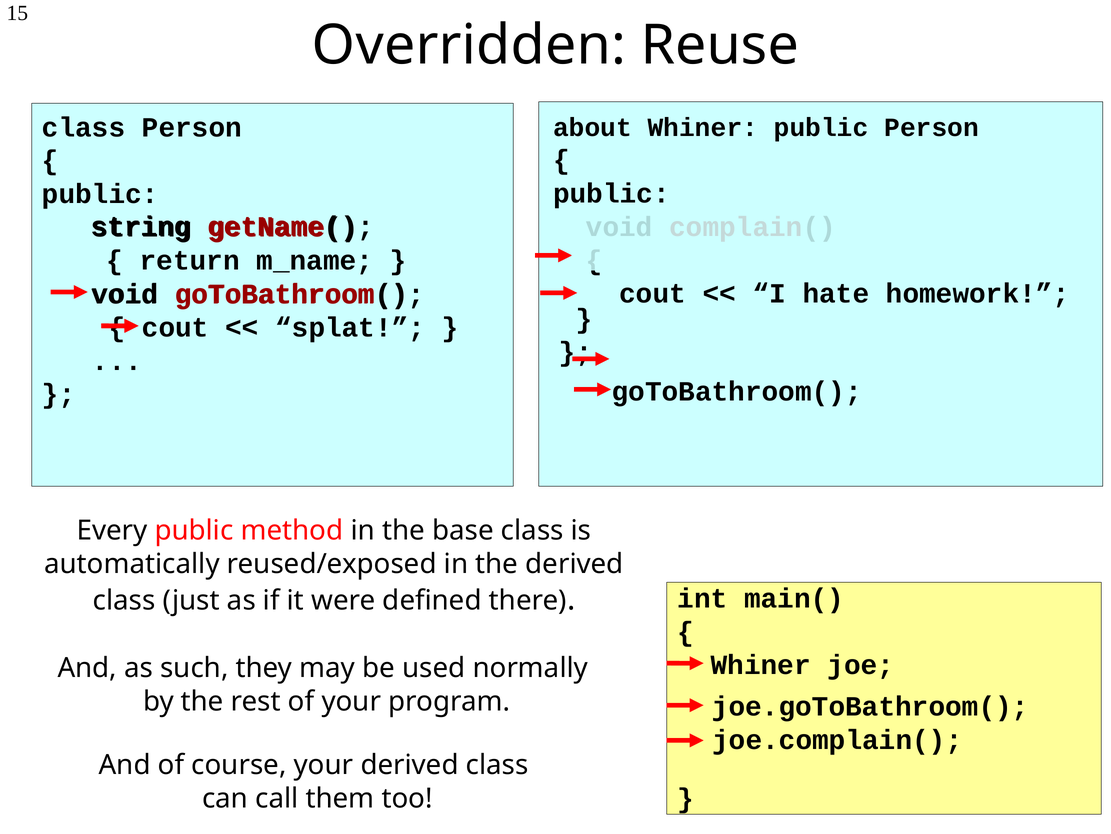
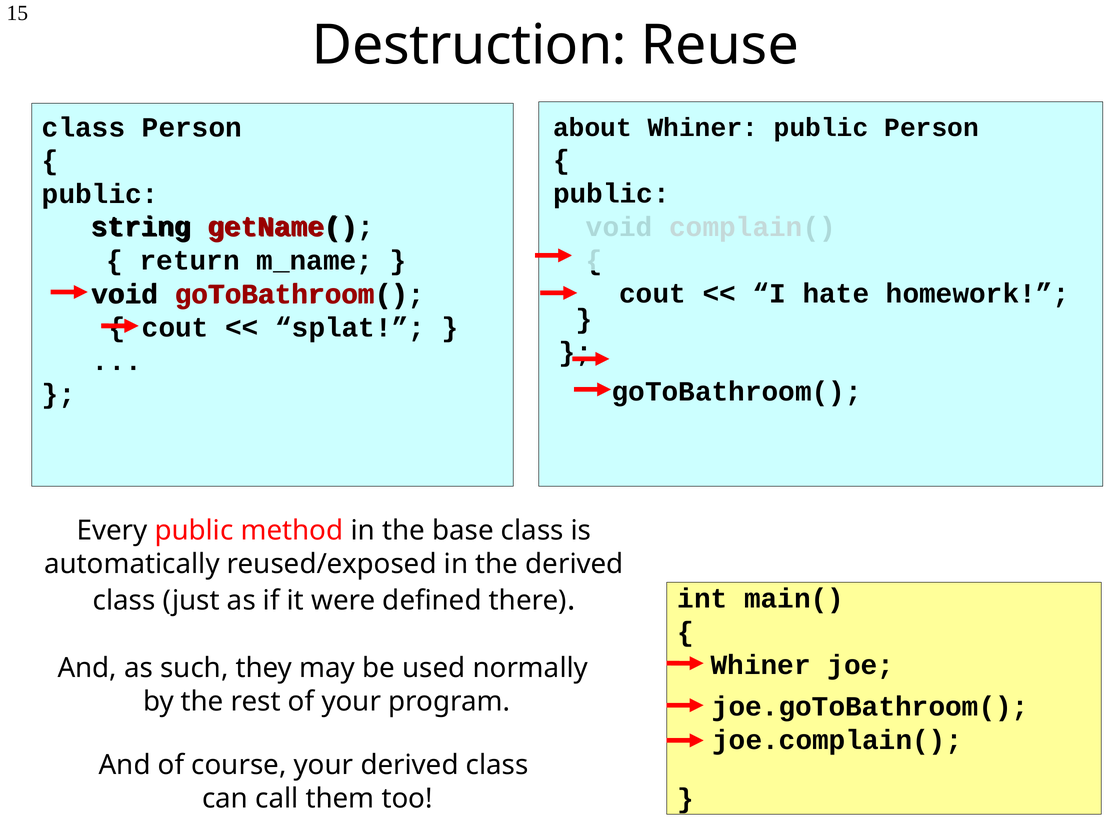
Overridden: Overridden -> Destruction
